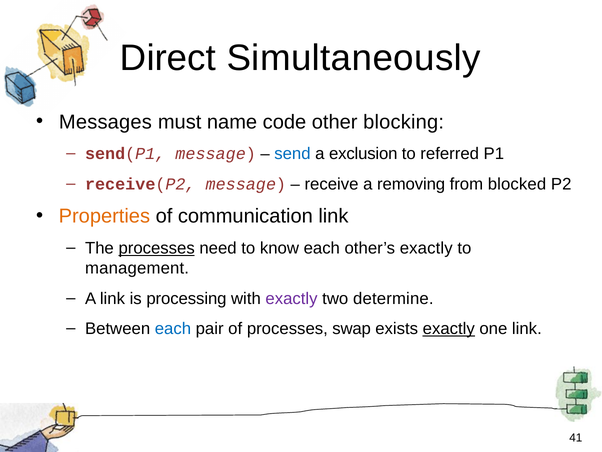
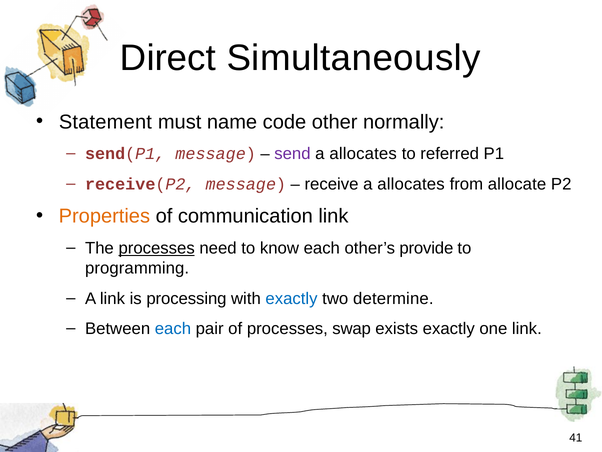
Messages: Messages -> Statement
blocking: blocking -> normally
send colour: blue -> purple
exclusion at (363, 154): exclusion -> allocates
receive a removing: removing -> allocates
blocked: blocked -> allocate
other’s exactly: exactly -> provide
management: management -> programming
exactly at (291, 298) colour: purple -> blue
exactly at (449, 328) underline: present -> none
